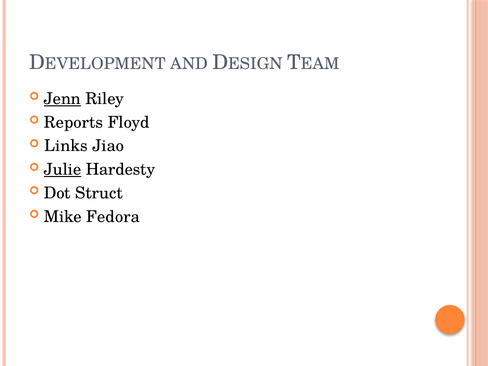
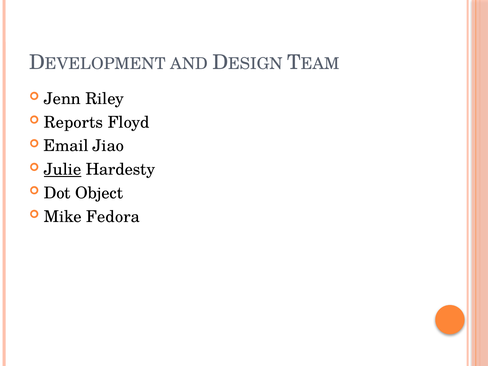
Jenn underline: present -> none
Links: Links -> Email
Struct: Struct -> Object
